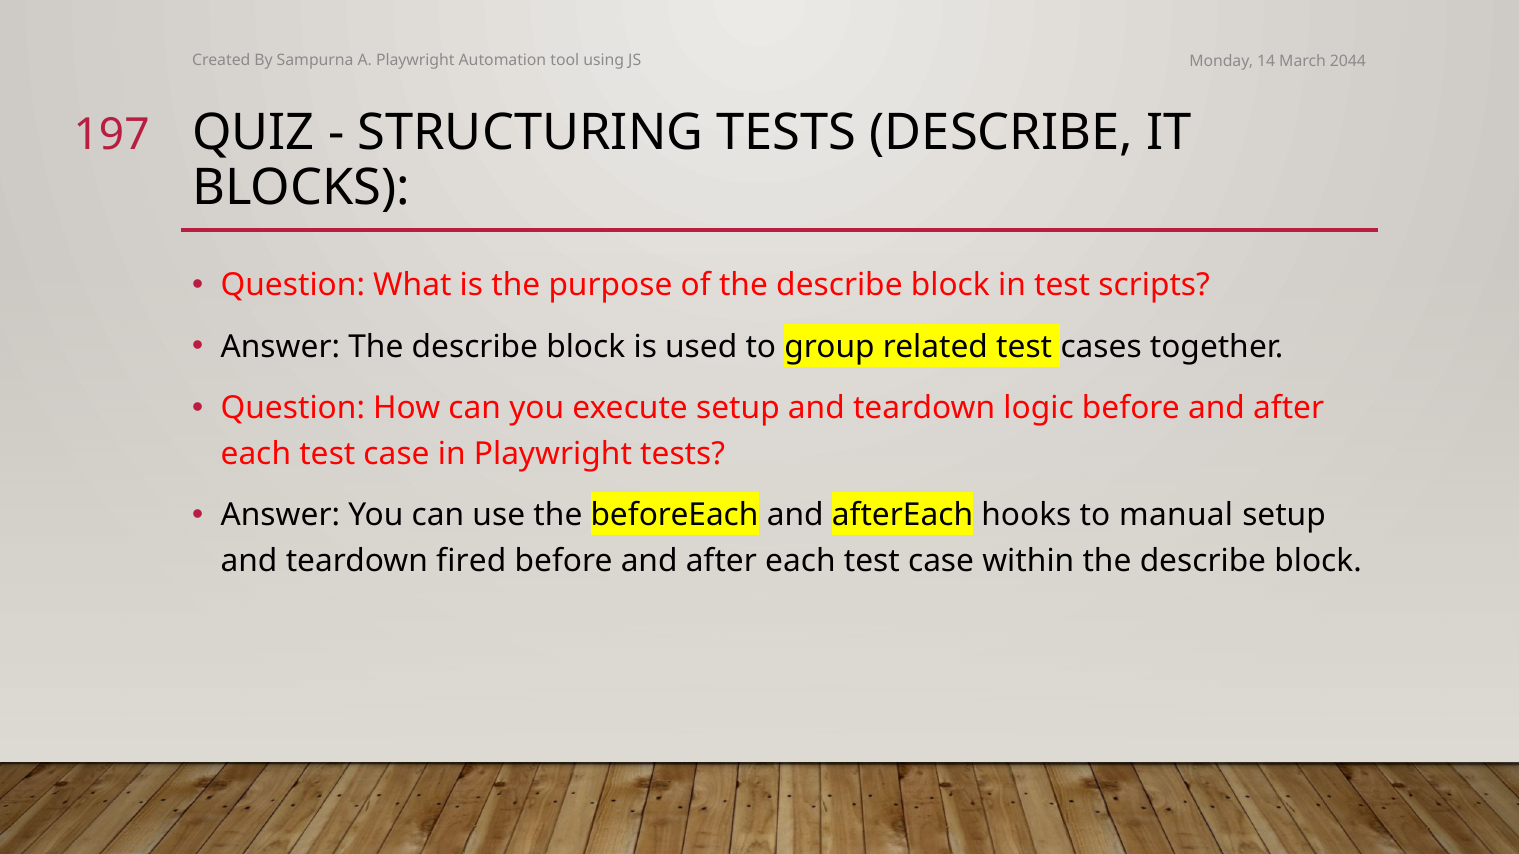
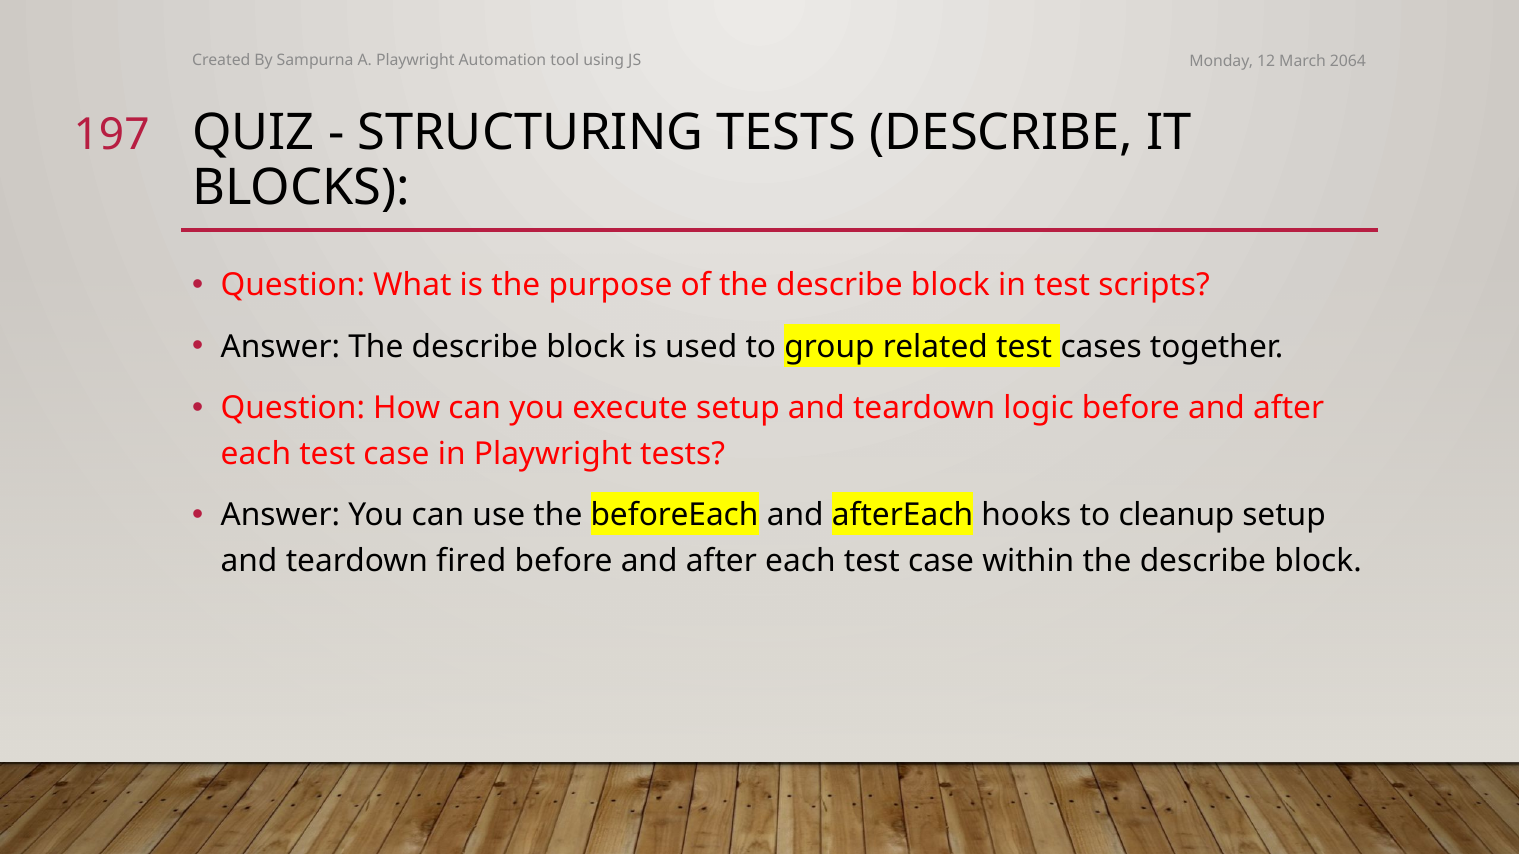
14: 14 -> 12
2044: 2044 -> 2064
manual: manual -> cleanup
